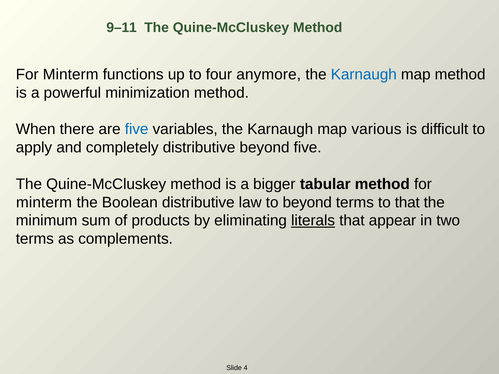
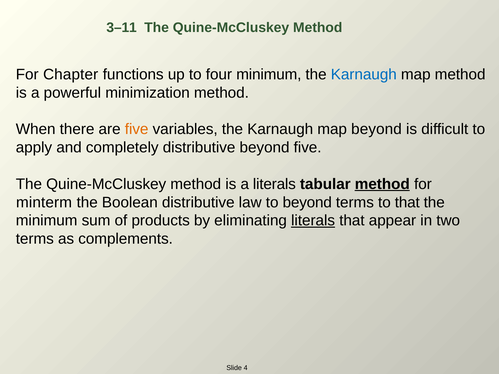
9–11: 9–11 -> 3–11
Minterm at (71, 74): Minterm -> Chapter
four anymore: anymore -> minimum
five at (137, 129) colour: blue -> orange
map various: various -> beyond
a bigger: bigger -> literals
method at (382, 184) underline: none -> present
